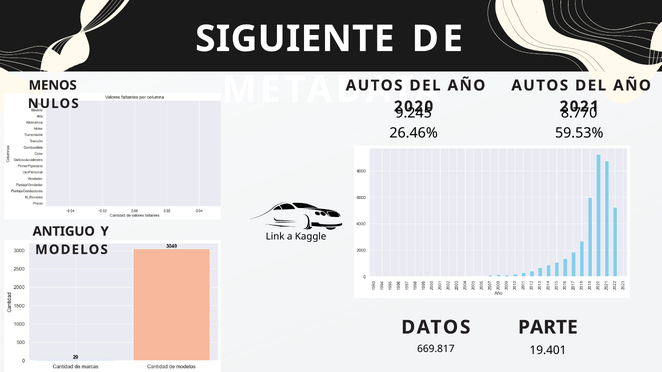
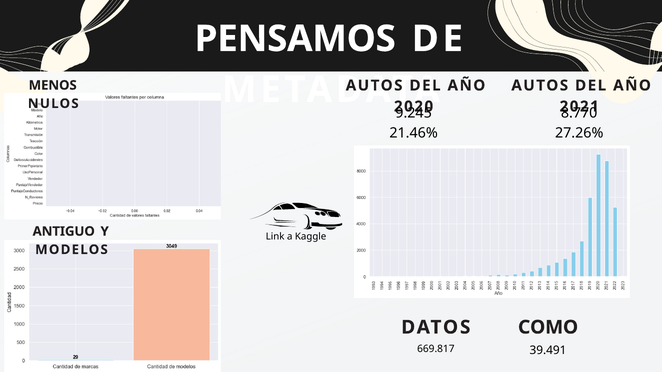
SIGUIENTE: SIGUIENTE -> PENSAMOS
26.46%: 26.46% -> 21.46%
59.53%: 59.53% -> 27.26%
PARTE: PARTE -> COMO
19.401: 19.401 -> 39.491
